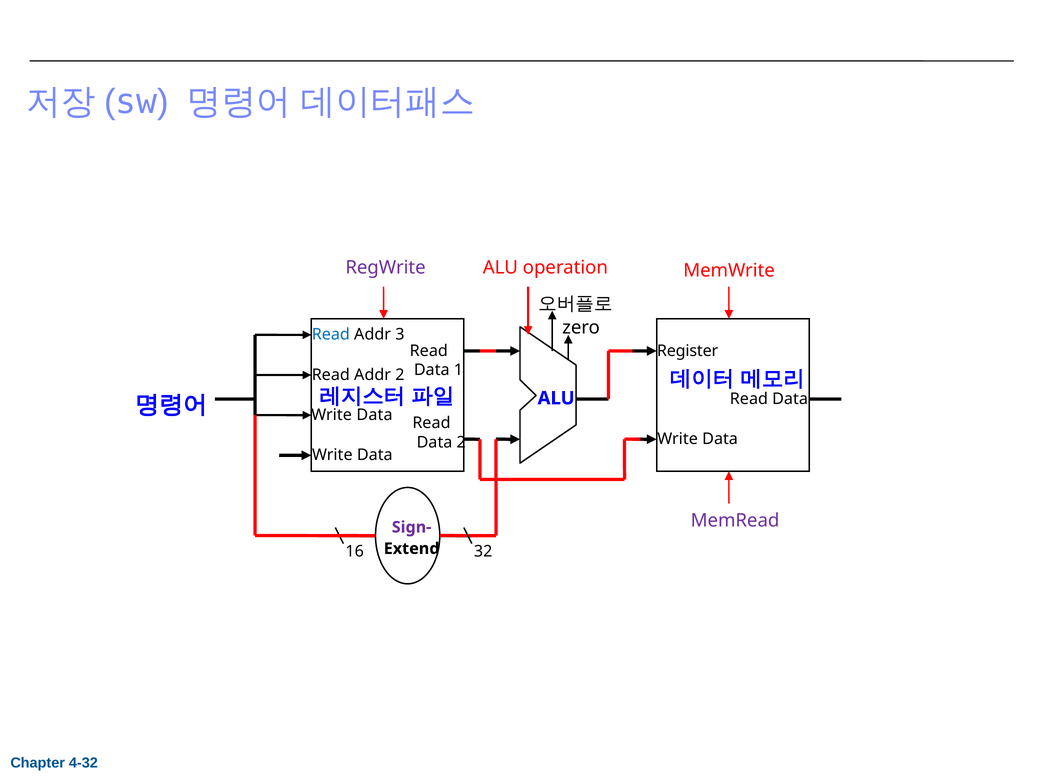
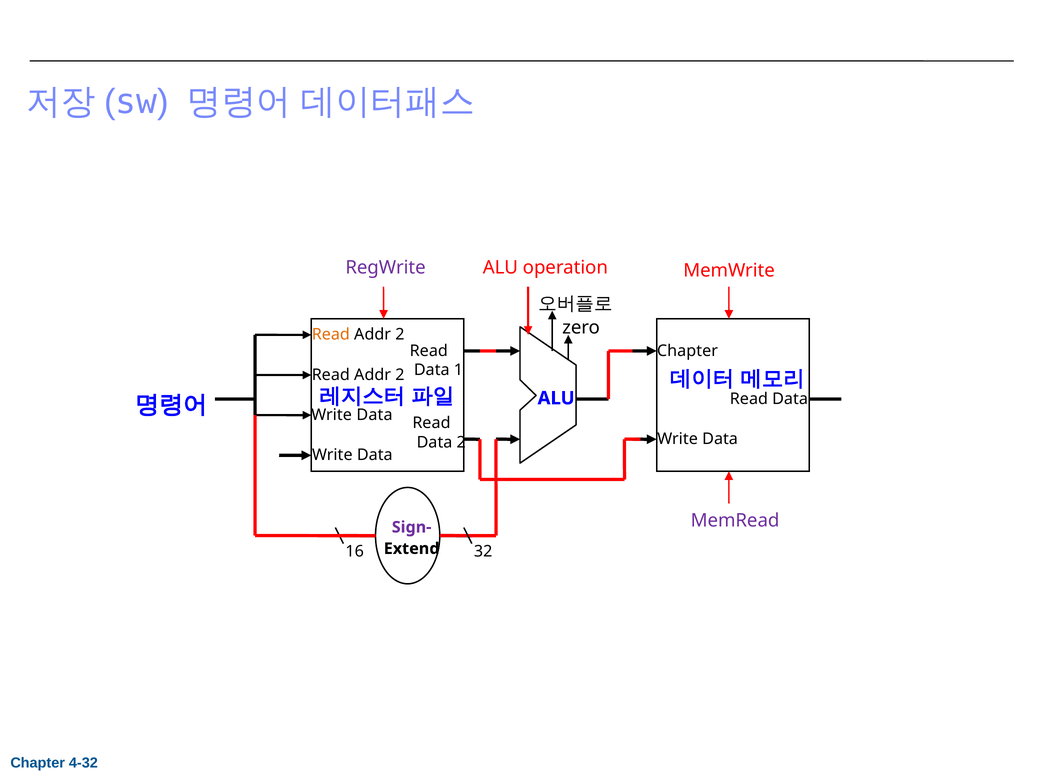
Read at (331, 335) colour: blue -> orange
3 at (400, 335): 3 -> 2
Register at (688, 351): Register -> Chapter
